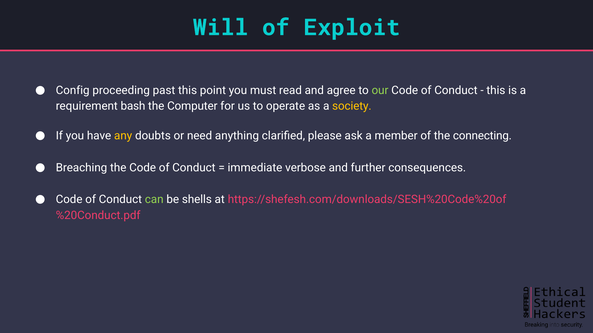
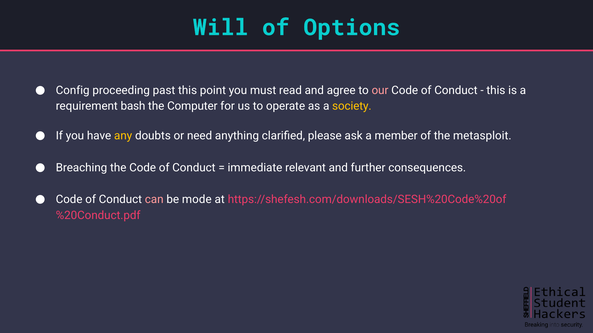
Exploit: Exploit -> Options
our colour: light green -> pink
connecting: connecting -> metasploit
verbose: verbose -> relevant
can colour: light green -> pink
shells: shells -> mode
